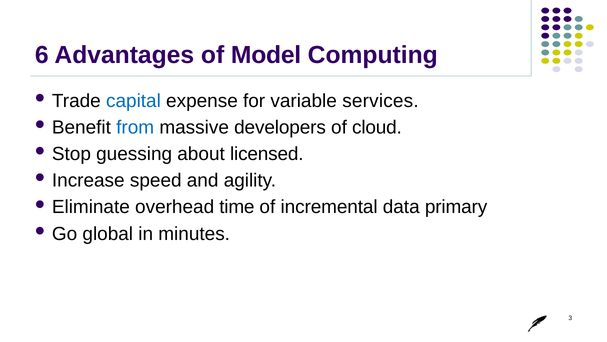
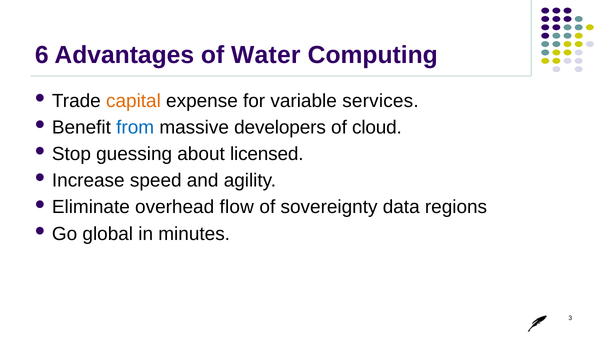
Model: Model -> Water
capital colour: blue -> orange
time: time -> flow
incremental: incremental -> sovereignty
primary: primary -> regions
